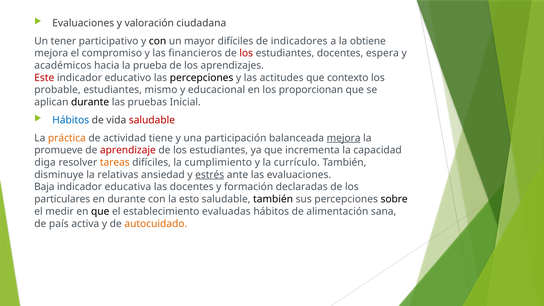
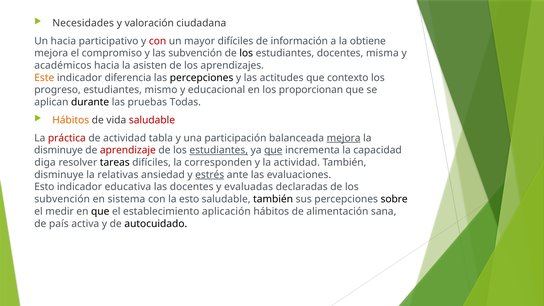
Evaluaciones at (83, 23): Evaluaciones -> Necesidades
Un tener: tener -> hacia
con at (158, 41) colour: black -> red
indicadores: indicadores -> información
las financieros: financieros -> subvención
los at (246, 53) colour: red -> black
espera: espera -> misma
prueba: prueba -> asisten
Este colour: red -> orange
educativo: educativo -> diferencia
probable: probable -> progreso
Inicial: Inicial -> Todas
Hábitos at (71, 120) colour: blue -> orange
práctica colour: orange -> red
tiene: tiene -> tabla
promueve at (59, 150): promueve -> disminuye
estudiantes at (219, 150) underline: none -> present
que at (273, 150) underline: none -> present
tareas colour: orange -> black
cumplimiento: cumplimiento -> corresponden
la currículo: currículo -> actividad
Baja at (44, 187): Baja -> Esto
formación: formación -> evaluadas
particulares at (62, 199): particulares -> subvención
en durante: durante -> sistema
evaluadas: evaluadas -> aplicación
autocuidado colour: orange -> black
